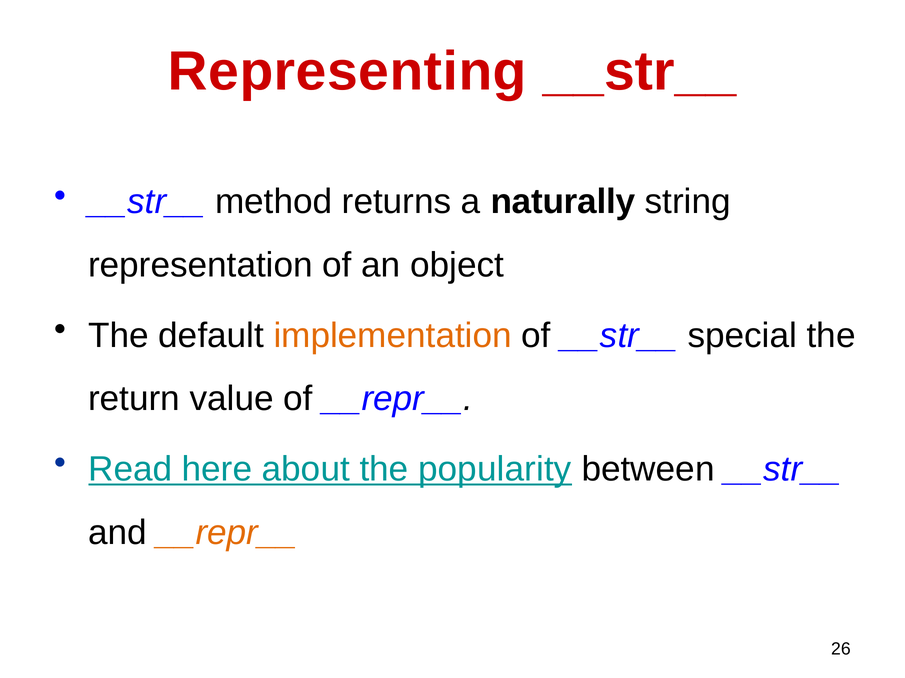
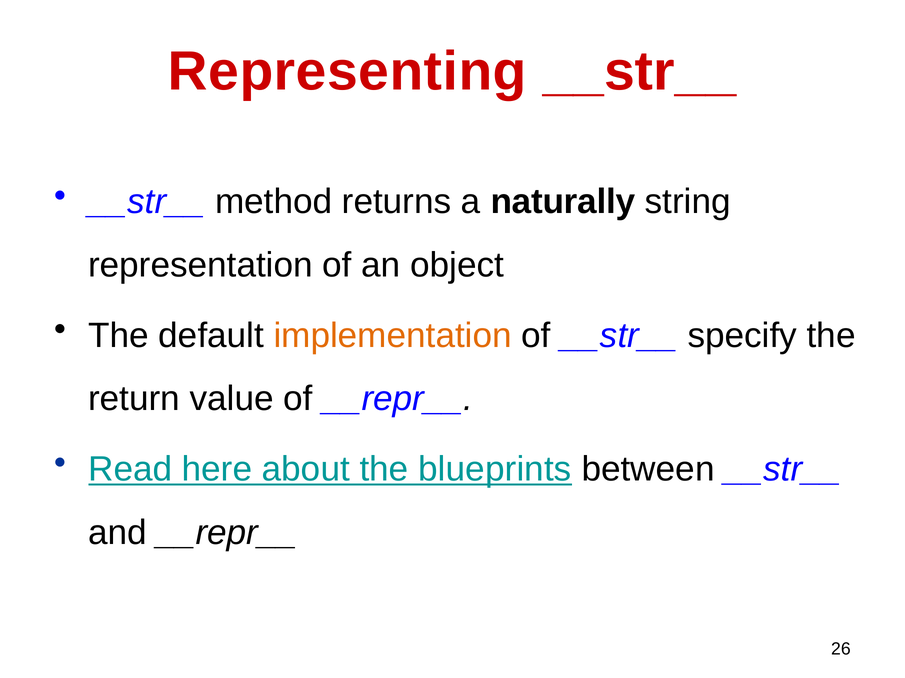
special: special -> specify
popularity: popularity -> blueprints
__repr__ at (227, 533) colour: orange -> black
